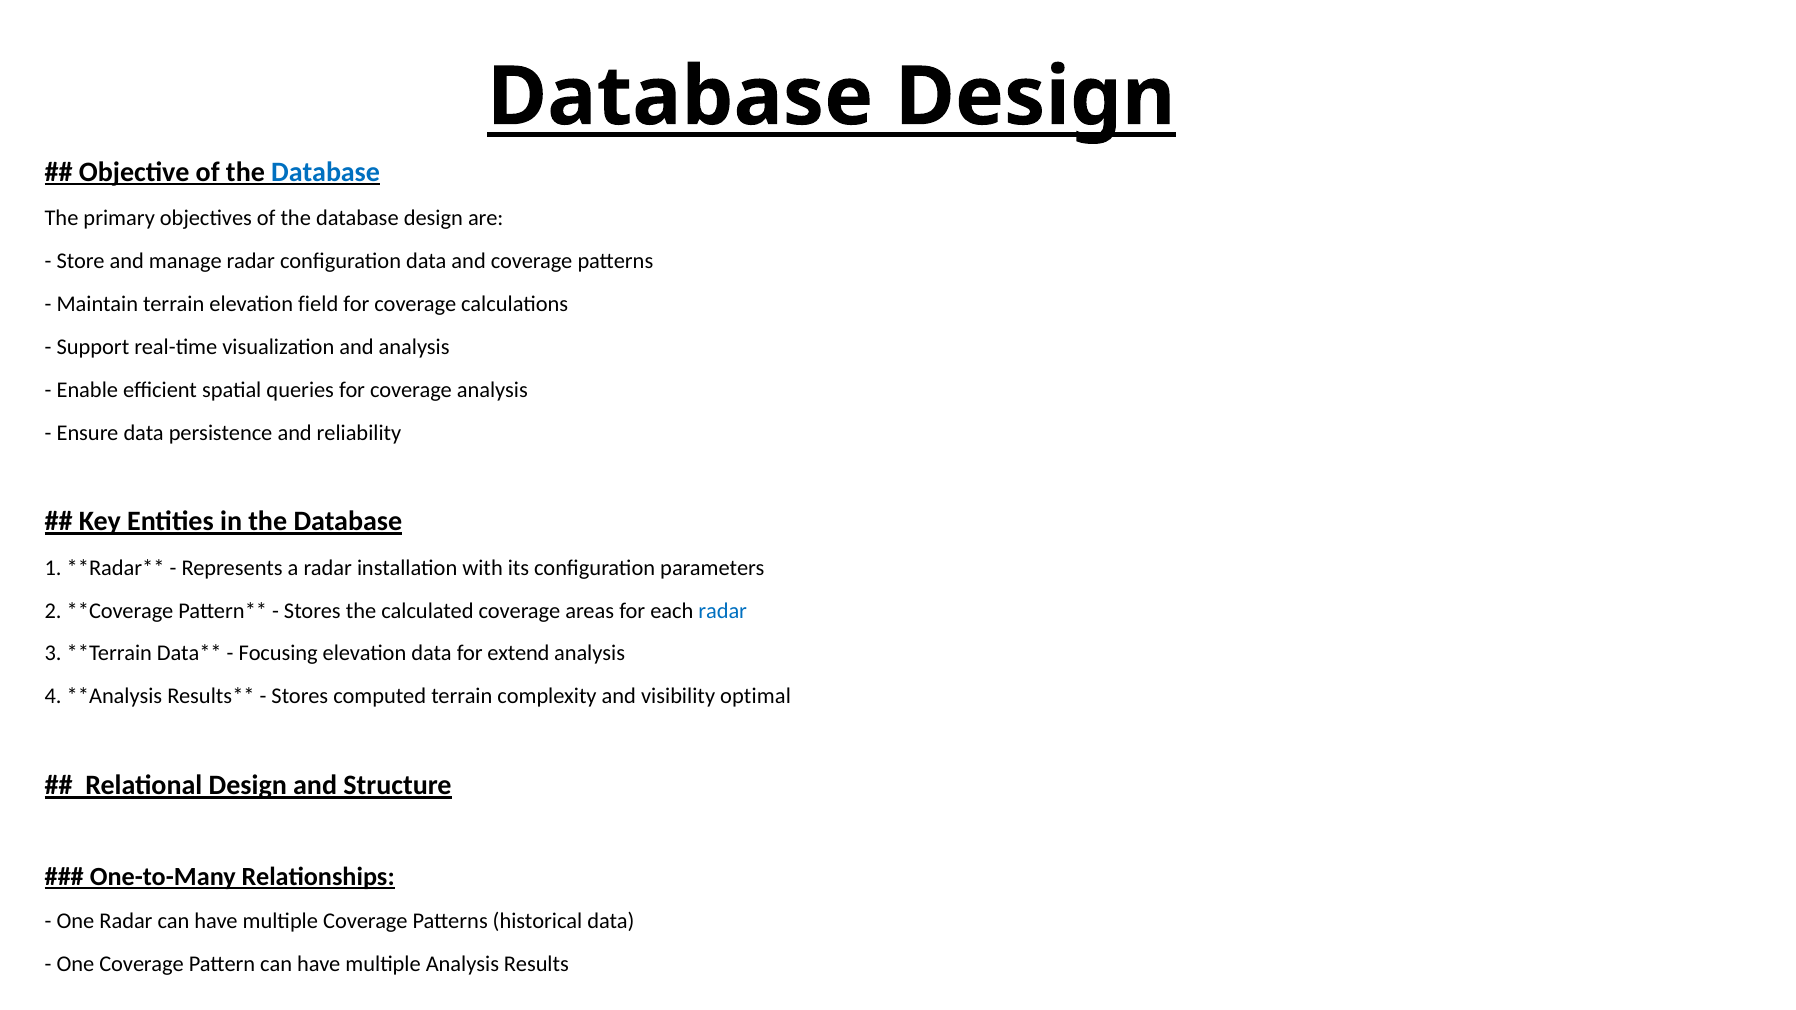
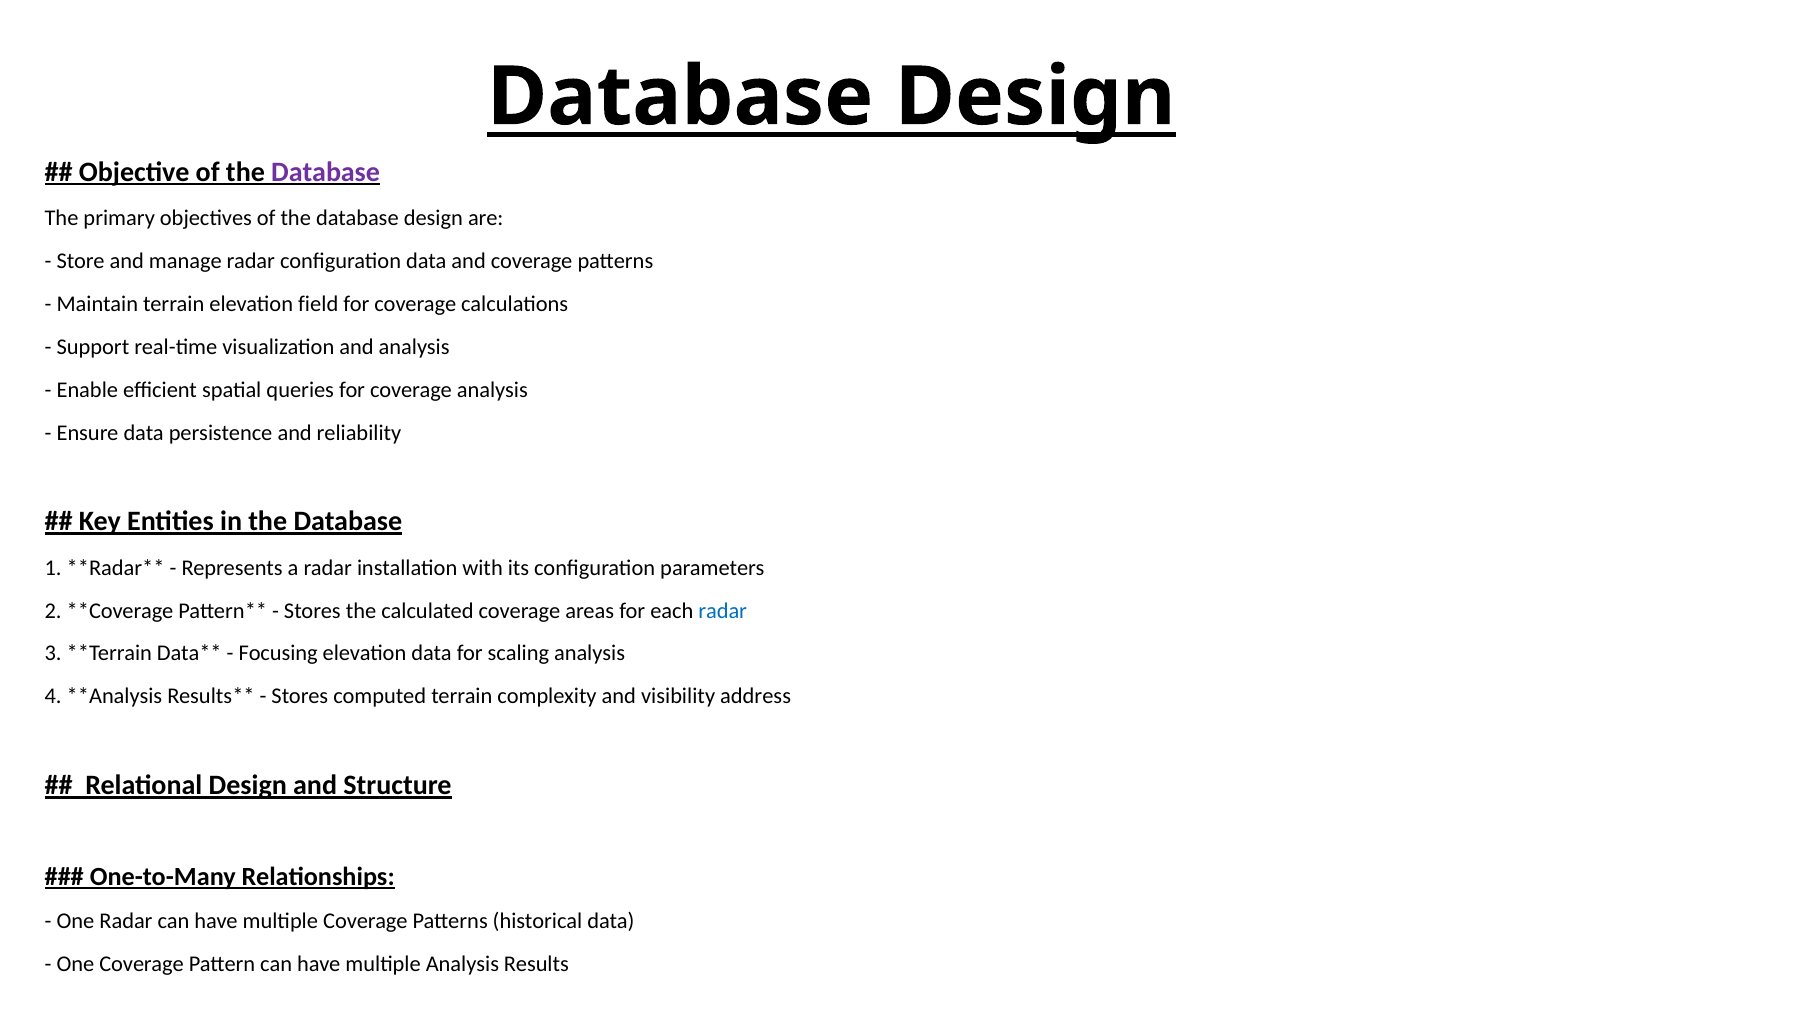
Database at (326, 172) colour: blue -> purple
extend: extend -> scaling
optimal: optimal -> address
